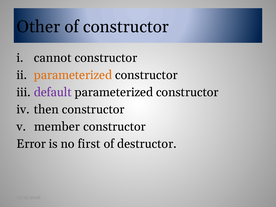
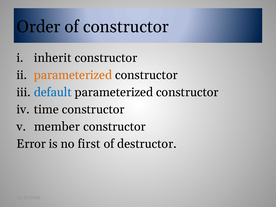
Other: Other -> Order
cannot: cannot -> inherit
default colour: purple -> blue
then: then -> time
